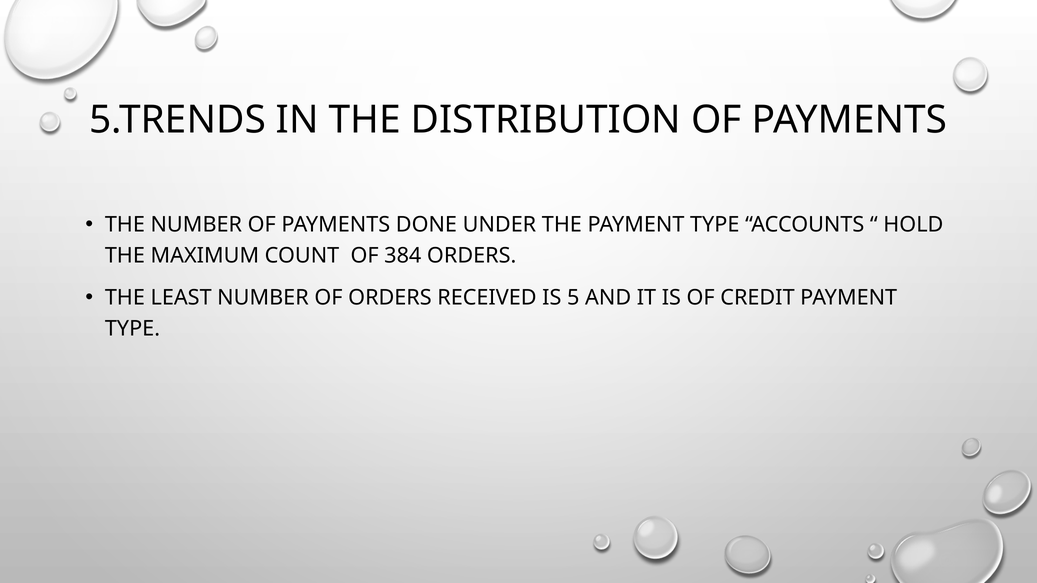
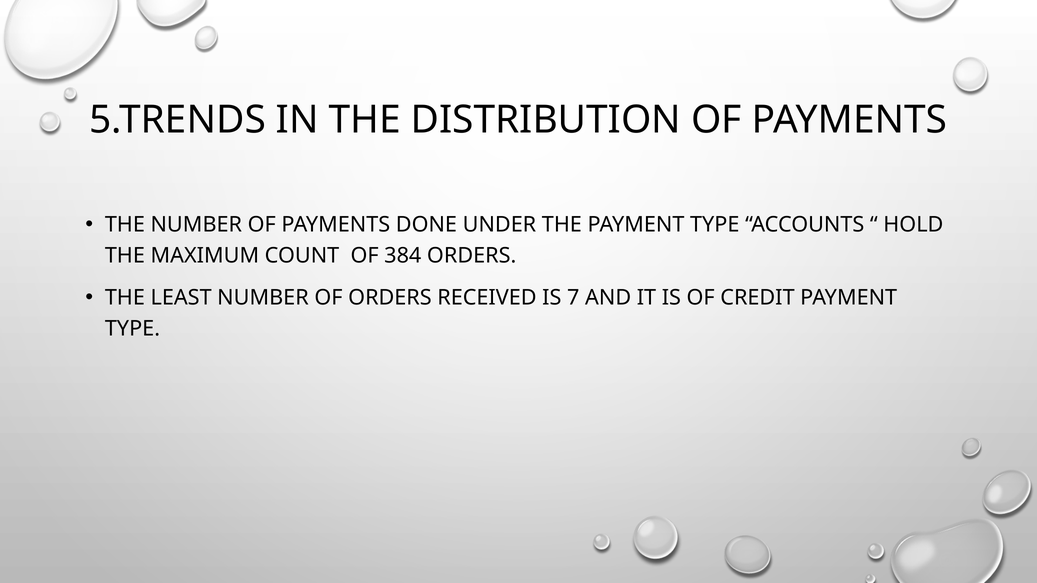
5: 5 -> 7
